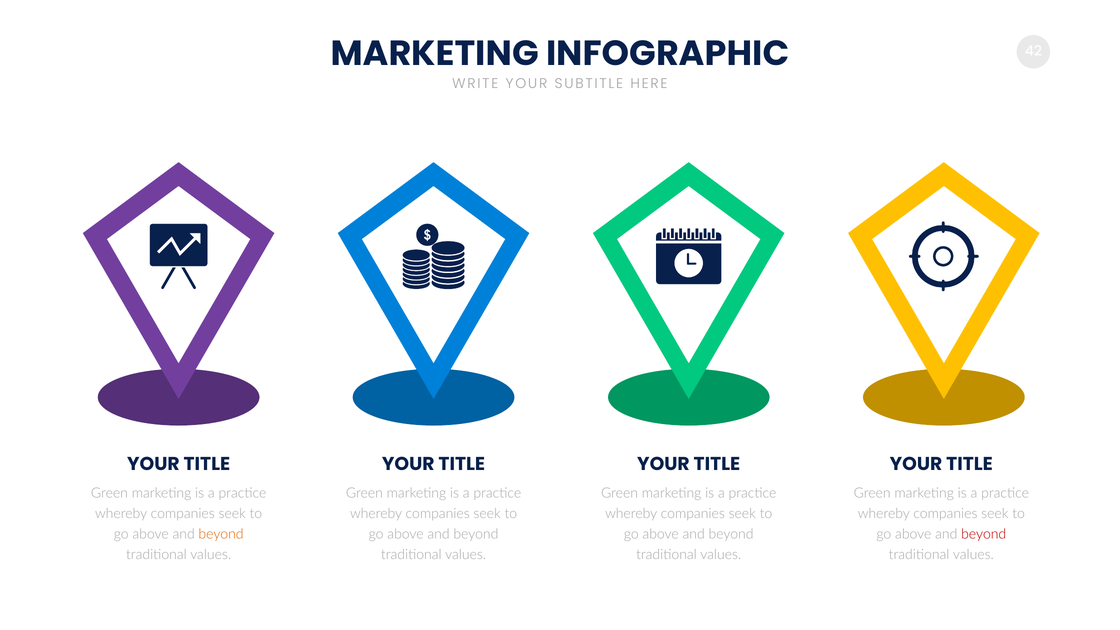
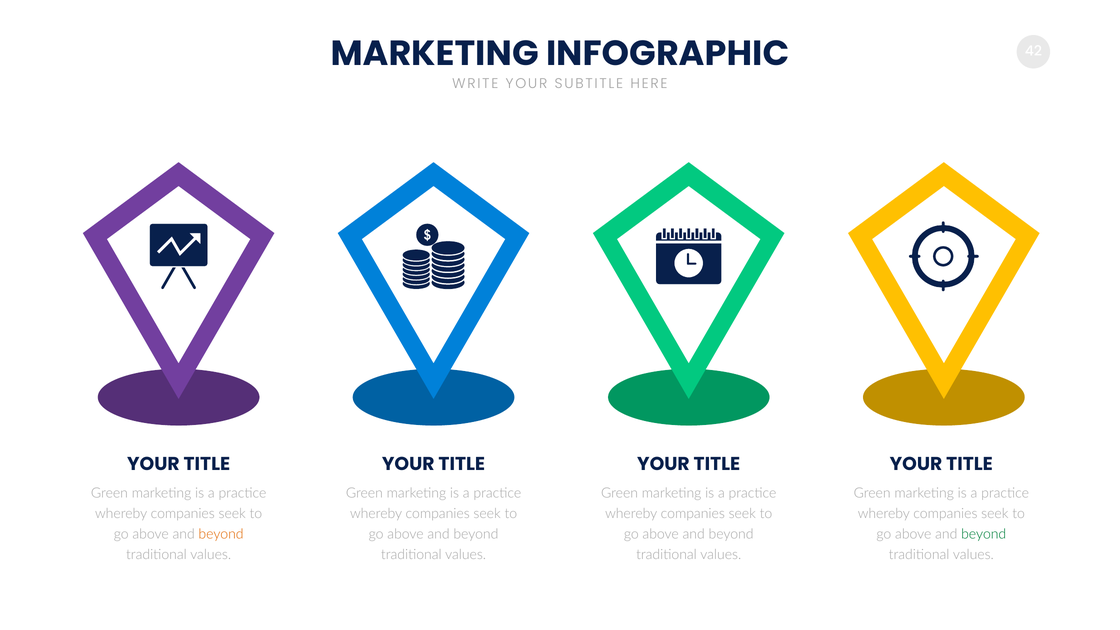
beyond at (984, 534) colour: red -> green
